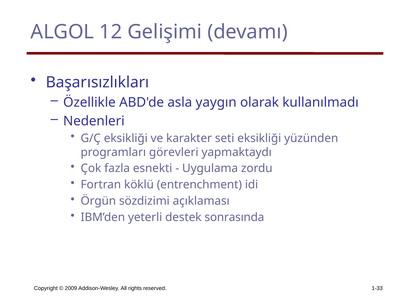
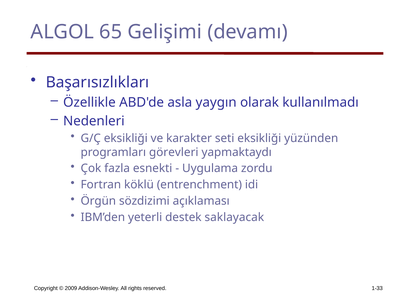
12: 12 -> 65
sonrasında: sonrasında -> saklayacak
